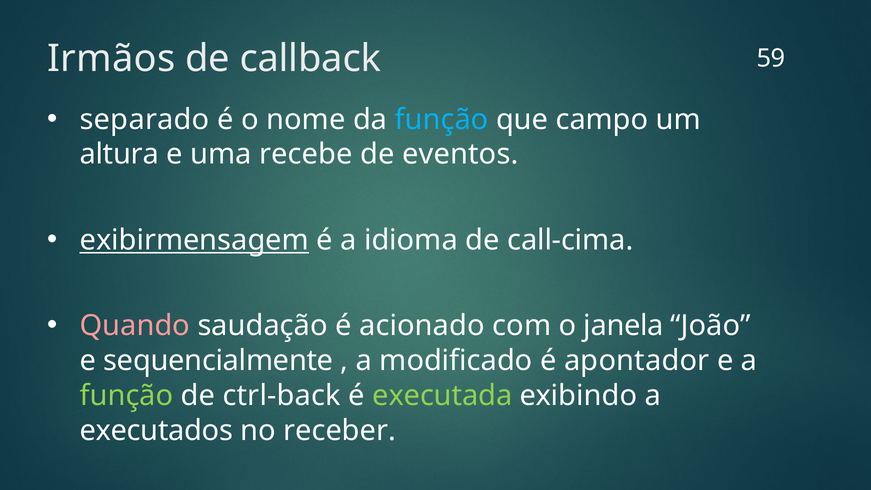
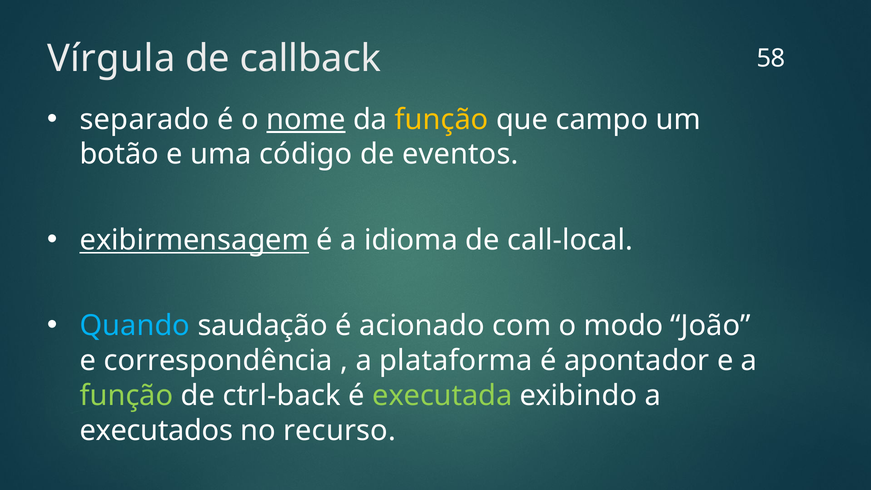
Irmãos: Irmãos -> Vírgula
59: 59 -> 58
nome underline: none -> present
função at (442, 120) colour: light blue -> yellow
altura: altura -> botão
recebe: recebe -> código
call-cima: call-cima -> call-local
Quando colour: pink -> light blue
janela: janela -> modo
sequencialmente: sequencialmente -> correspondência
modificado: modificado -> plataforma
receber: receber -> recurso
